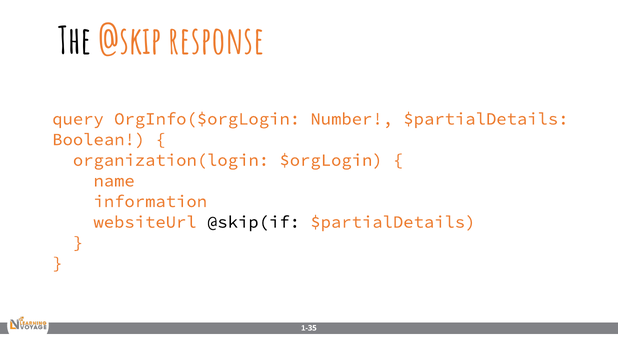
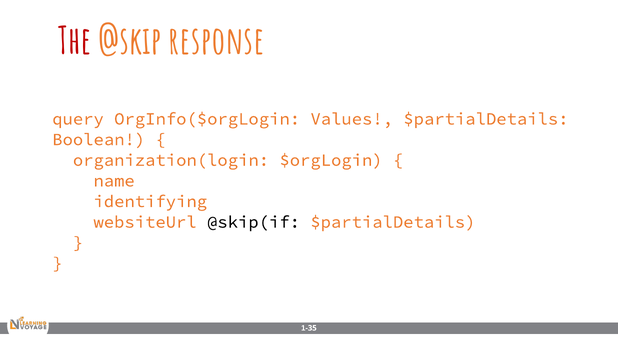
The colour: black -> red
Number: Number -> Values
information: information -> identifying
